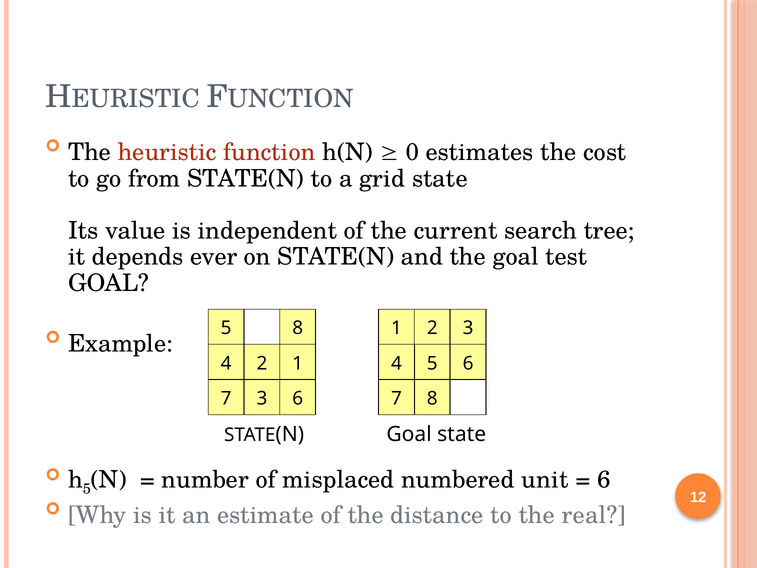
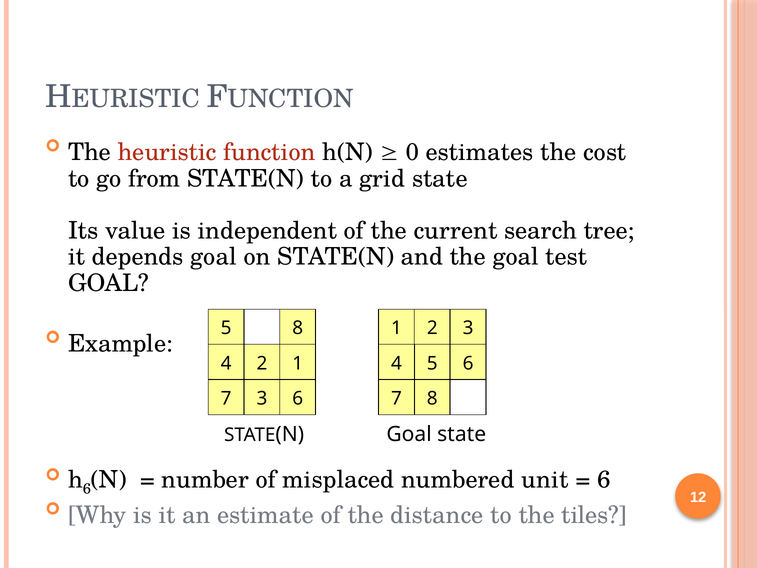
depends ever: ever -> goal
5 at (87, 489): 5 -> 6
real: real -> tiles
